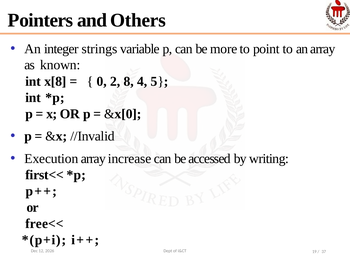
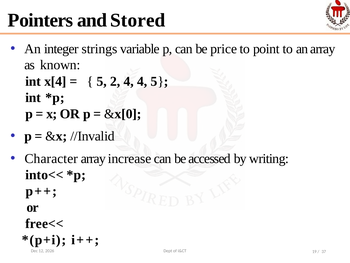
Others: Others -> Stored
more: more -> price
x[8: x[8 -> x[4
0 at (102, 81): 0 -> 5
2 8: 8 -> 4
Execution: Execution -> Character
first<<: first<< -> into<<
